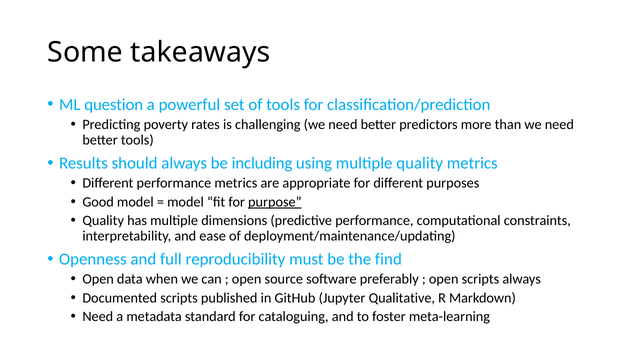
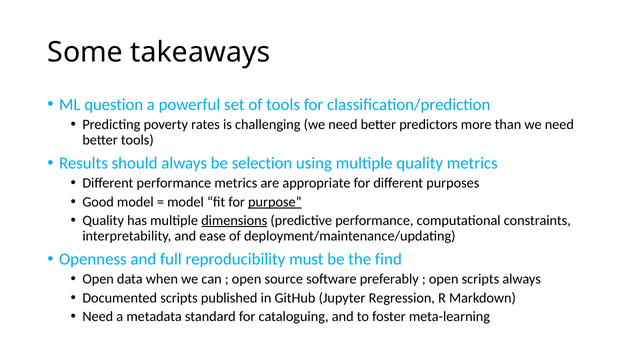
including: including -> selection
dimensions underline: none -> present
Qualitative: Qualitative -> Regression
